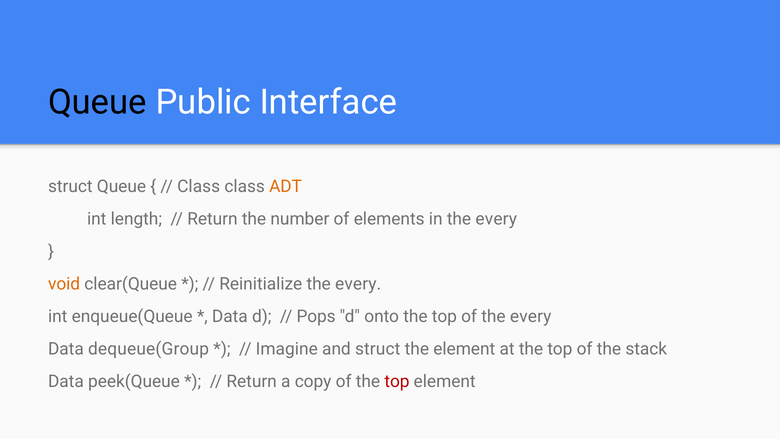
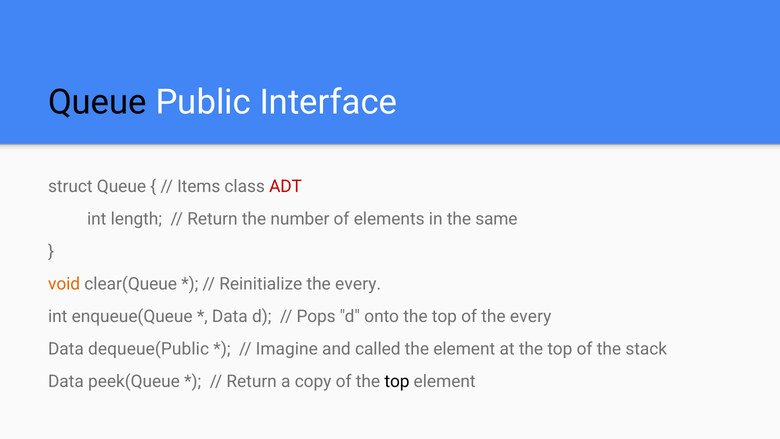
Class at (199, 186): Class -> Items
ADT colour: orange -> red
in the every: every -> same
dequeue(Group: dequeue(Group -> dequeue(Public
and struct: struct -> called
top at (397, 382) colour: red -> black
